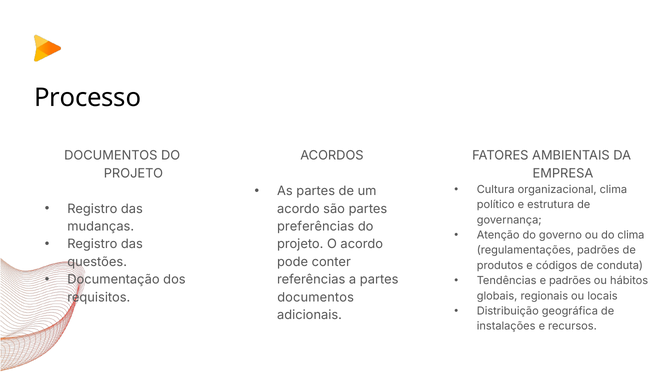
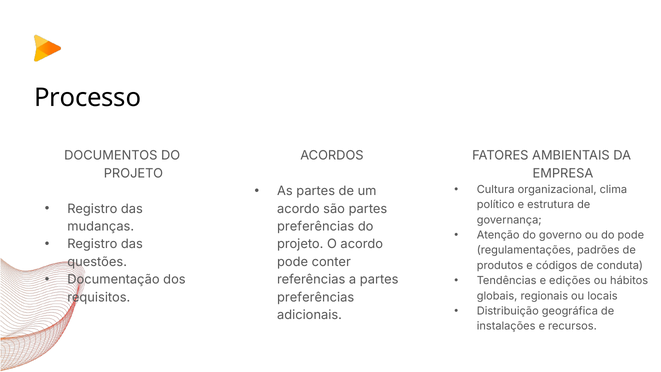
do clima: clima -> pode
e padrões: padrões -> edições
documentos at (316, 297): documentos -> preferências
